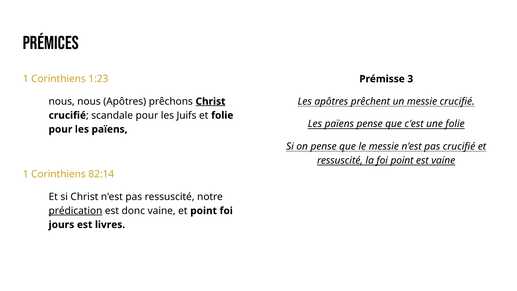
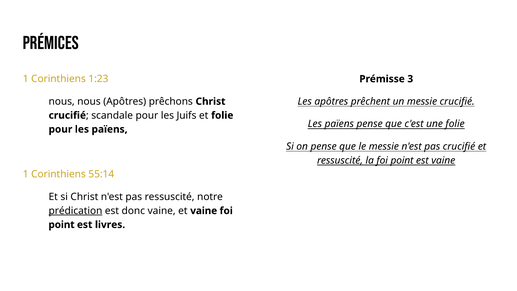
Christ at (211, 101) underline: present -> none
82:14: 82:14 -> 55:14
et point: point -> vaine
jours at (61, 225): jours -> point
